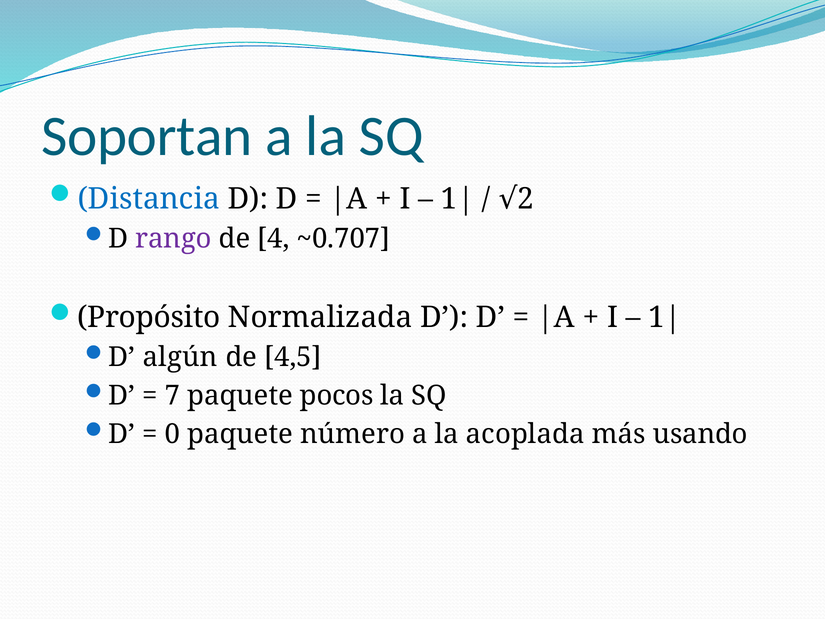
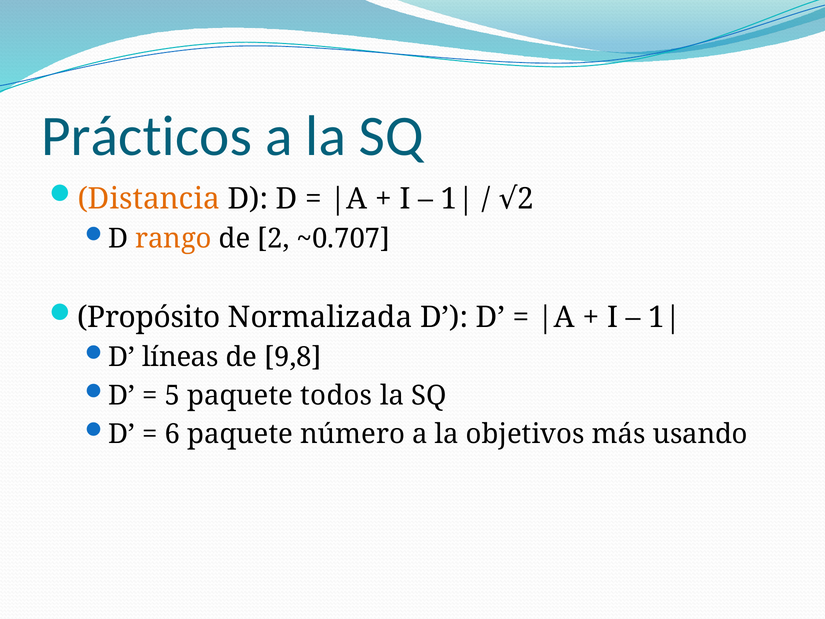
Soportan: Soportan -> Prácticos
Distancia colour: blue -> orange
rango colour: purple -> orange
de 4: 4 -> 2
algún: algún -> líneas
4,5: 4,5 -> 9,8
7: 7 -> 5
pocos: pocos -> todos
0: 0 -> 6
acoplada: acoplada -> objetivos
